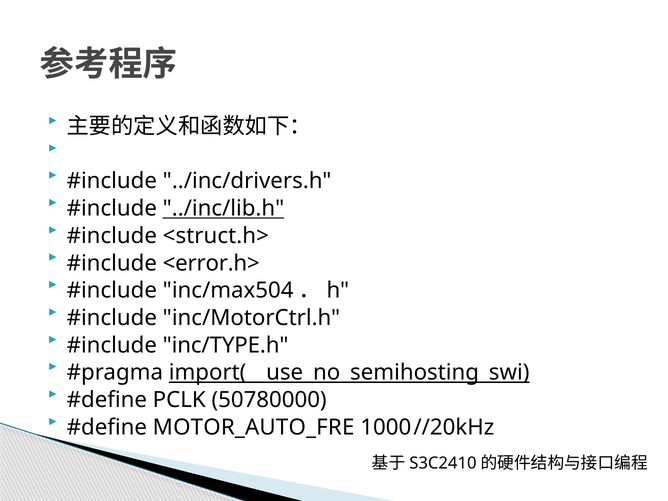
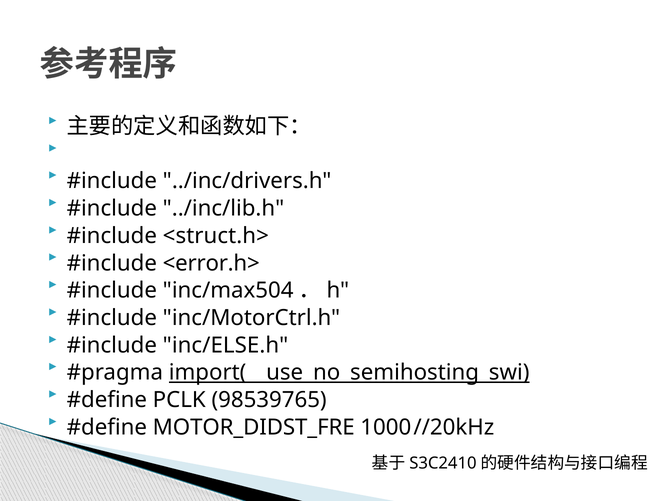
../inc/lib.h underline: present -> none
inc/TYPE.h: inc/TYPE.h -> inc/ELSE.h
50780000: 50780000 -> 98539765
MOTOR_AUTO_FRE: MOTOR_AUTO_FRE -> MOTOR_DIDST_FRE
